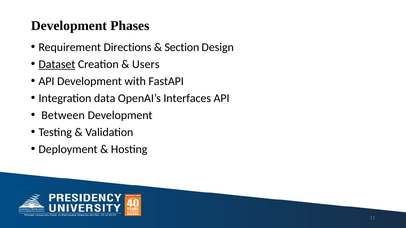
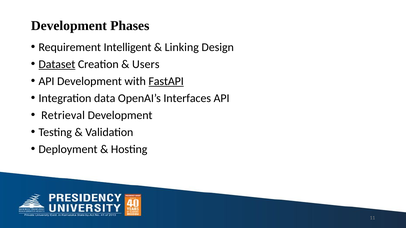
Directions: Directions -> Intelligent
Section: Section -> Linking
FastAPI underline: none -> present
Between: Between -> Retrieval
